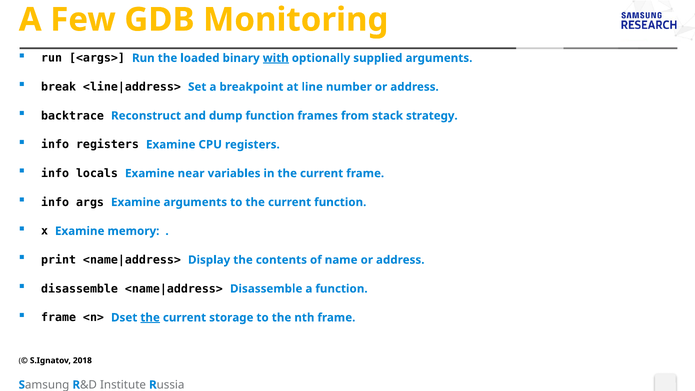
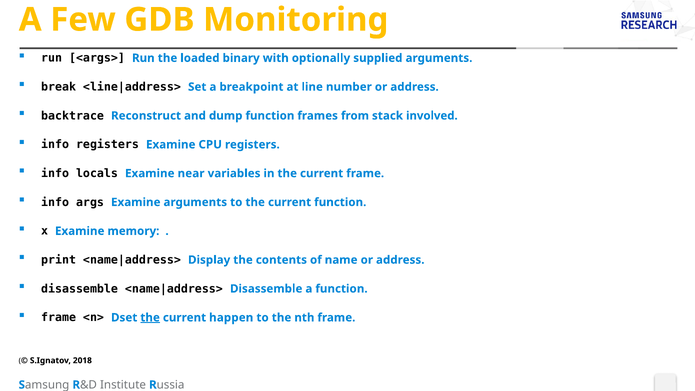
with underline: present -> none
strategy: strategy -> involved
storage: storage -> happen
